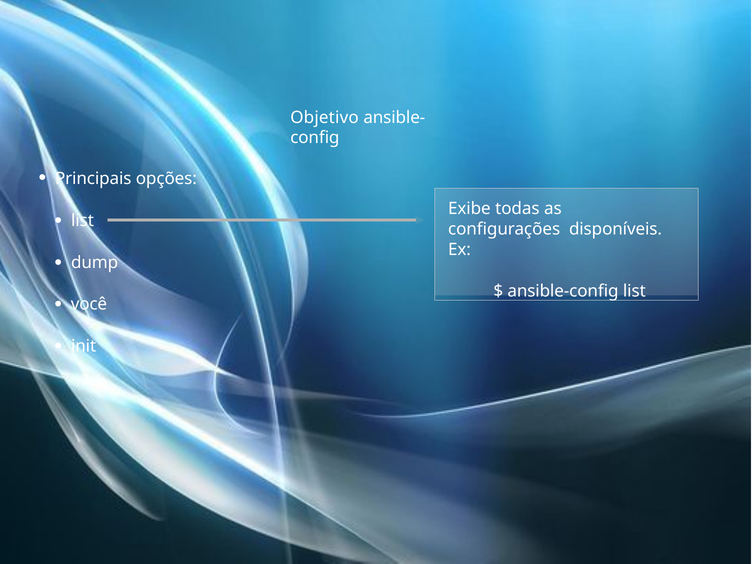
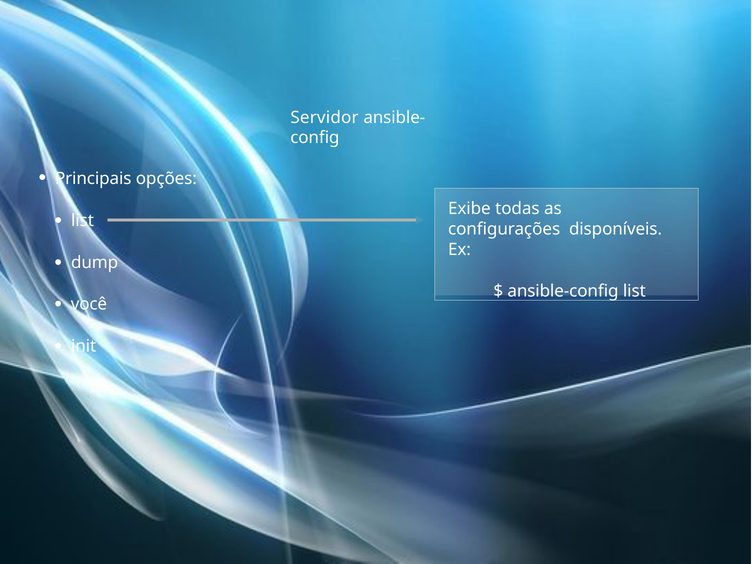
Objetivo: Objetivo -> Servidor
